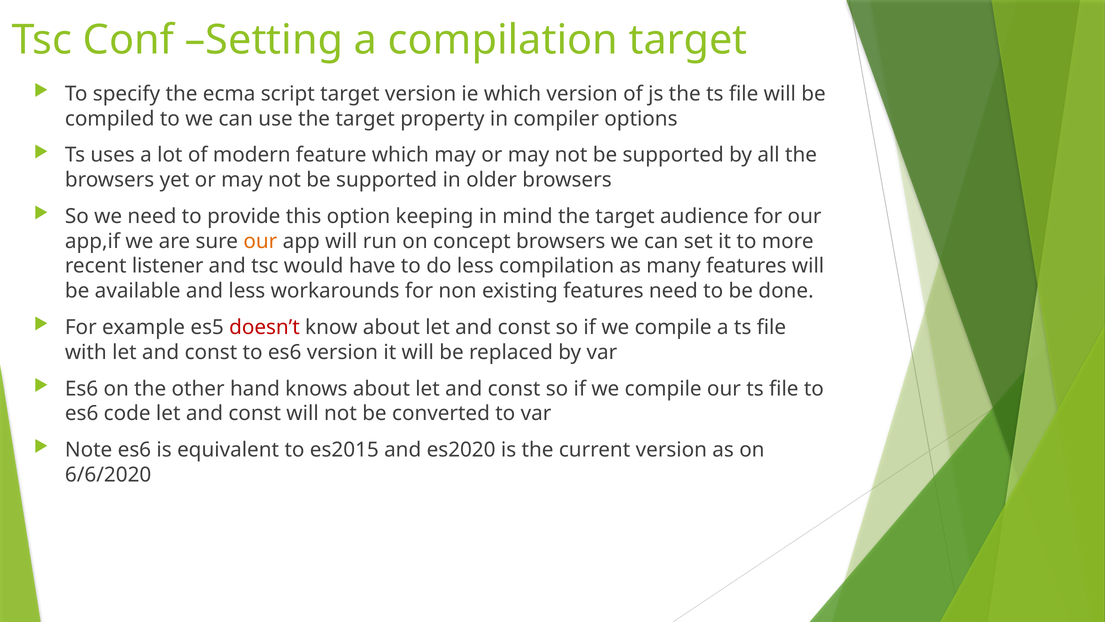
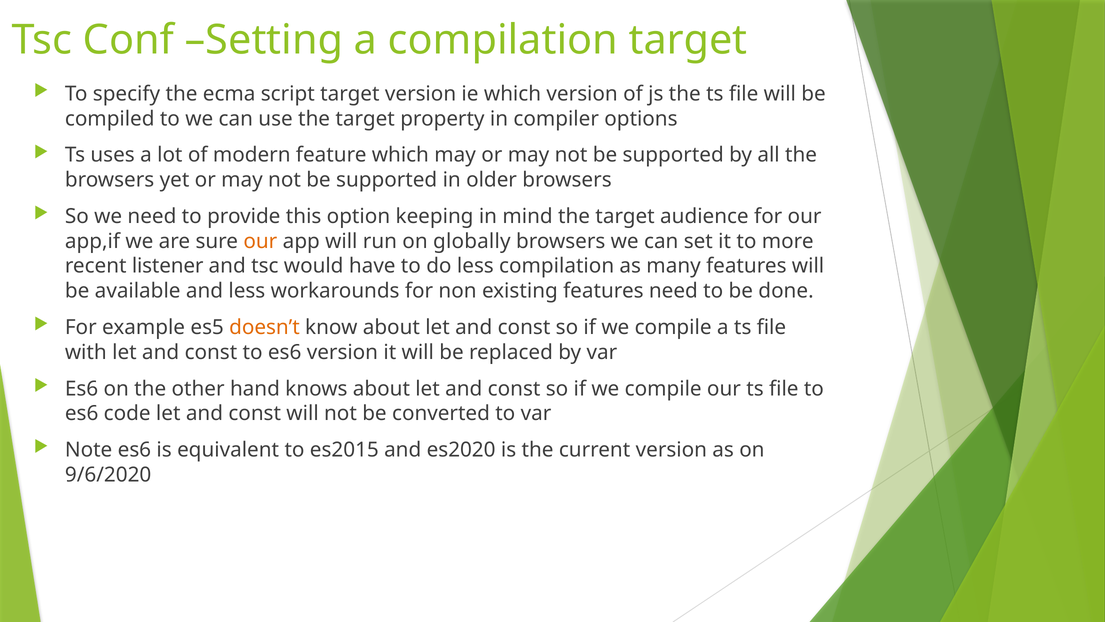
concept: concept -> globally
doesn’t colour: red -> orange
6/6/2020: 6/6/2020 -> 9/6/2020
